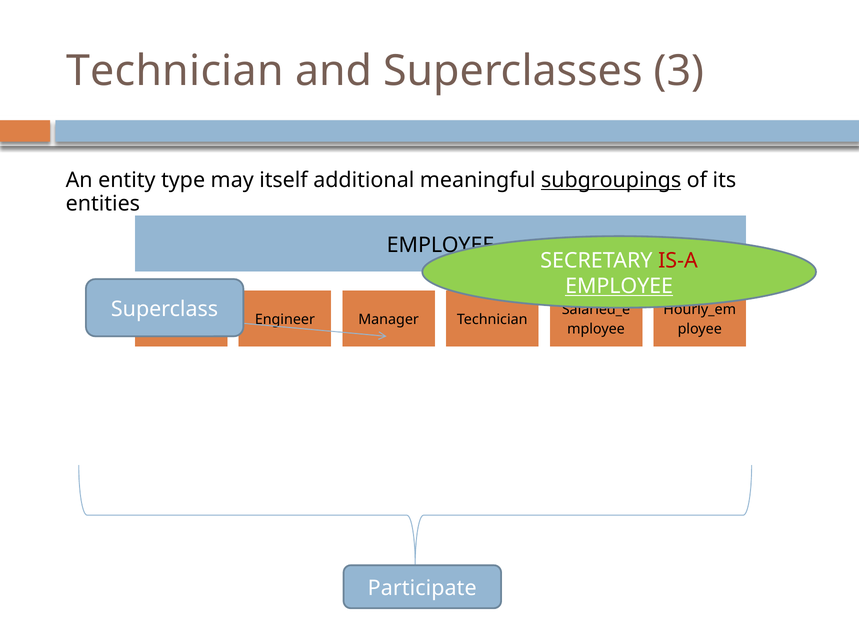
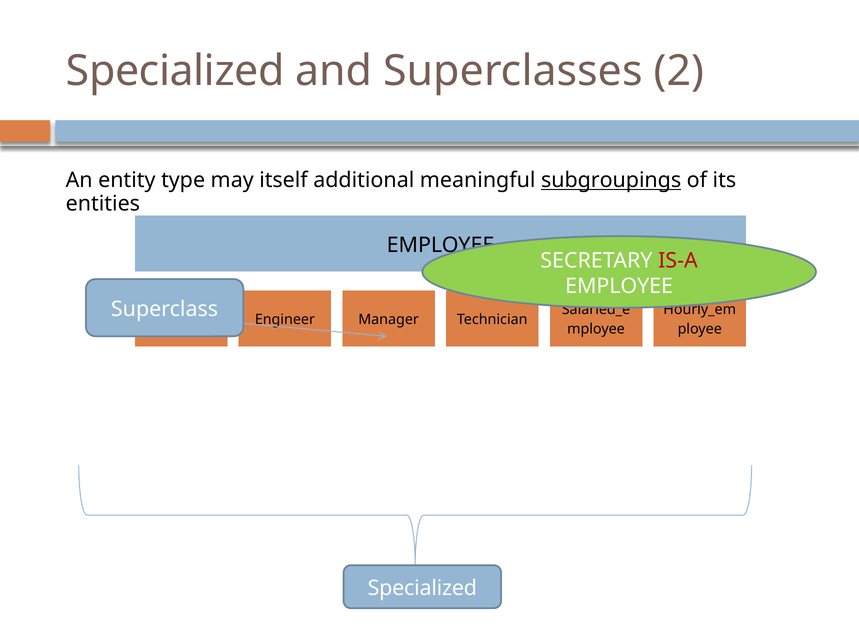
Technician at (175, 71): Technician -> Specialized
3: 3 -> 2
EMPLOYEE at (619, 286) underline: present -> none
Participate at (422, 588): Participate -> Specialized
